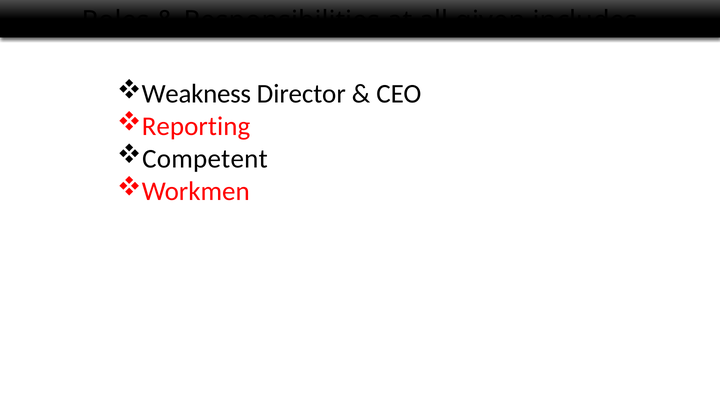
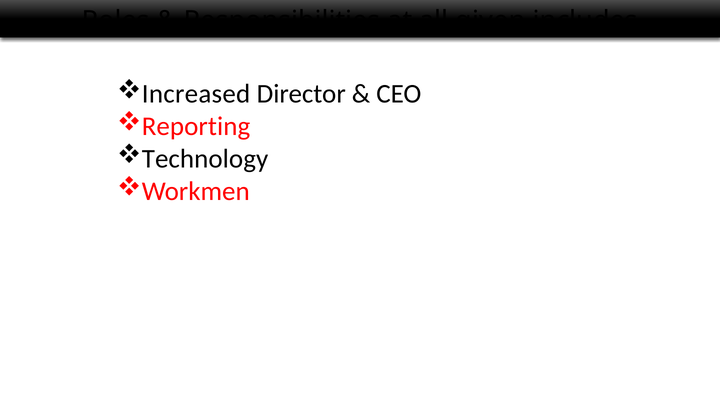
Weakness: Weakness -> Increased
Competent: Competent -> Technology
